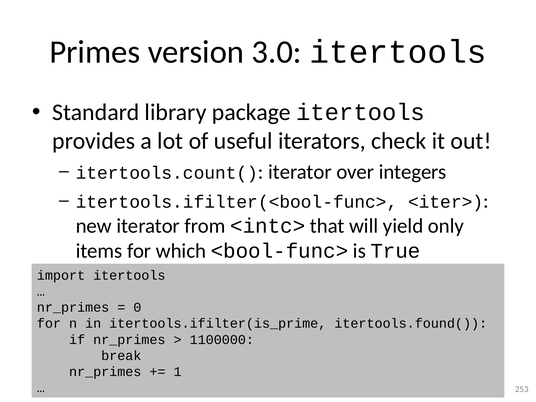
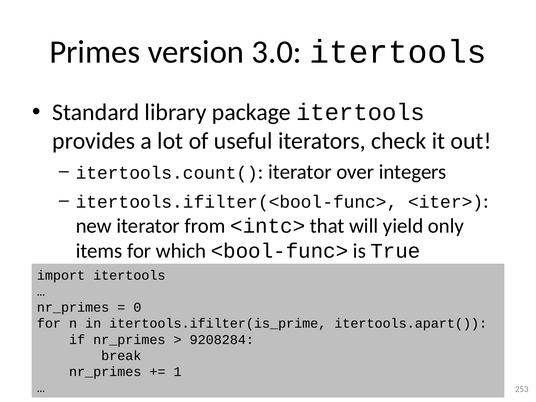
itertools.found(: itertools.found( -> itertools.apart(
1100000: 1100000 -> 9208284
